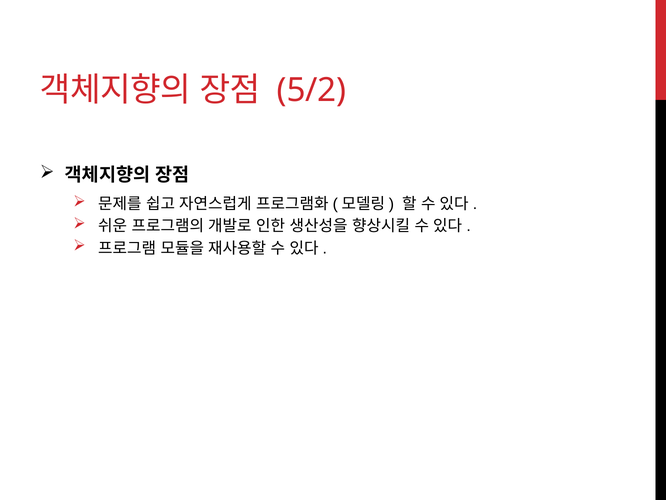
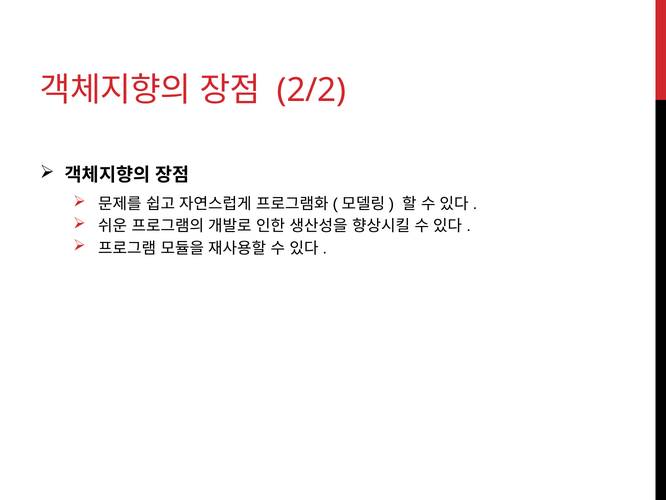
5/2: 5/2 -> 2/2
